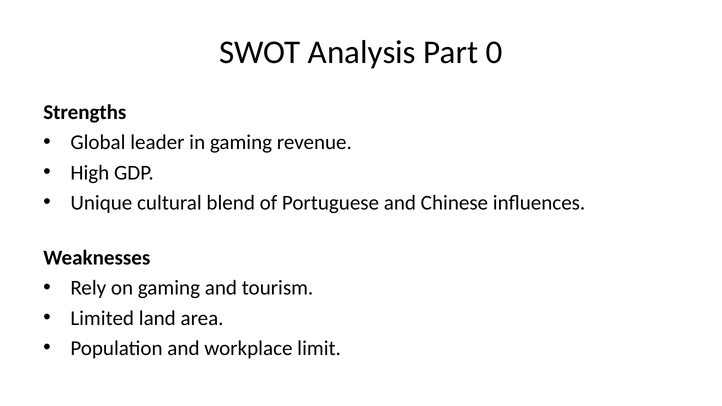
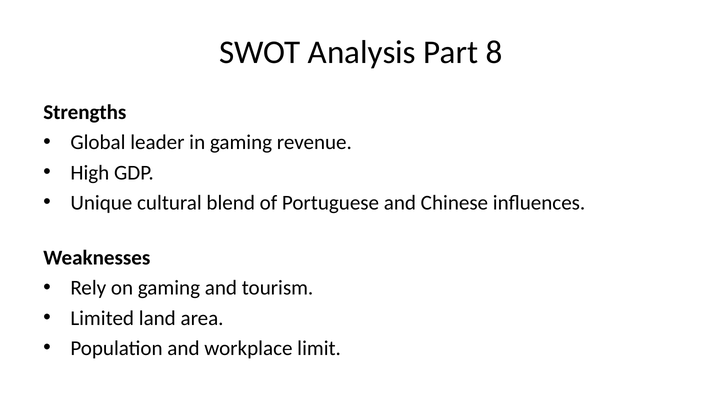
0: 0 -> 8
